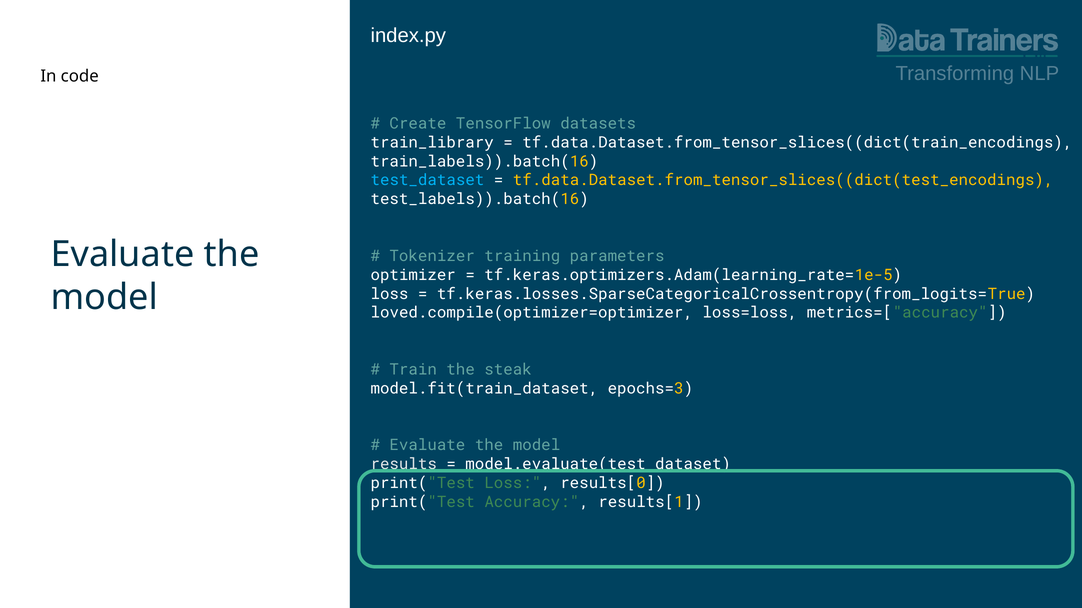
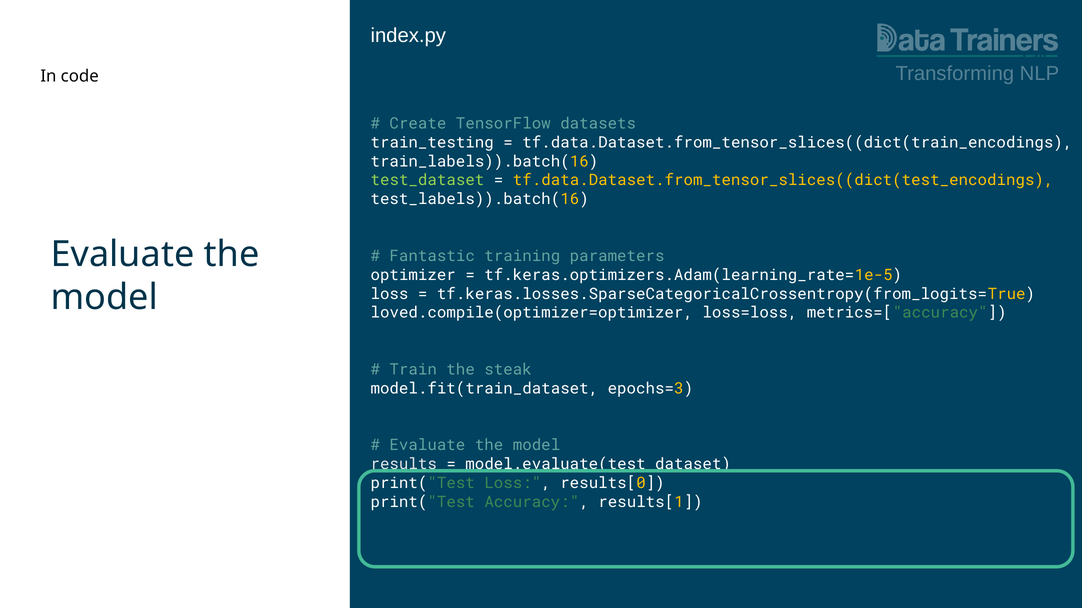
train_library: train_library -> train_testing
test_dataset colour: light blue -> light green
Tokenizer: Tokenizer -> Fantastic
